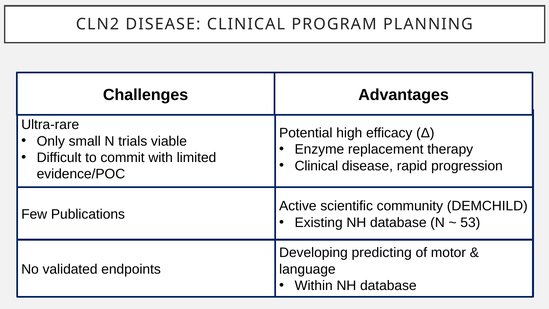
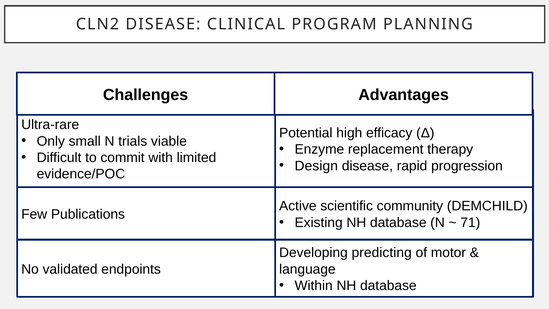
Clinical at (316, 166): Clinical -> Design
53: 53 -> 71
